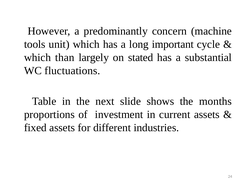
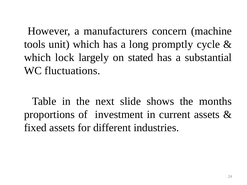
predominantly: predominantly -> manufacturers
important: important -> promptly
than: than -> lock
